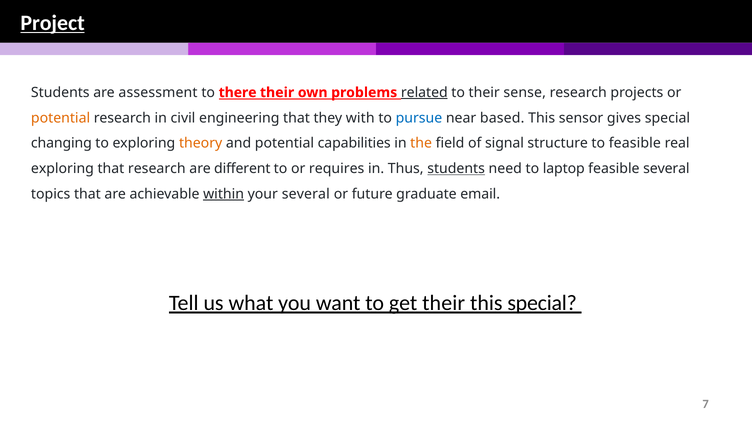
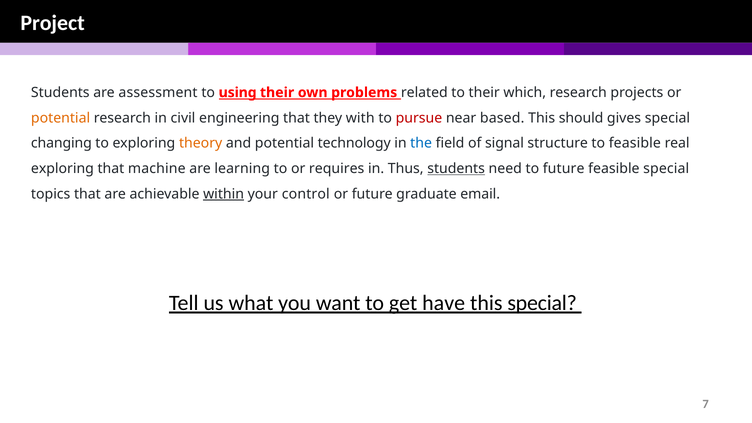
Project underline: present -> none
there: there -> using
related underline: present -> none
sense: sense -> which
pursue colour: blue -> red
sensor: sensor -> should
capabilities: capabilities -> technology
the colour: orange -> blue
that research: research -> machine
different: different -> learning
to laptop: laptop -> future
feasible several: several -> special
your several: several -> control
get their: their -> have
